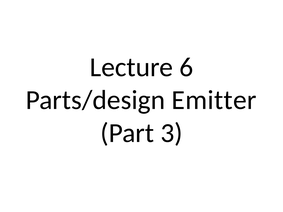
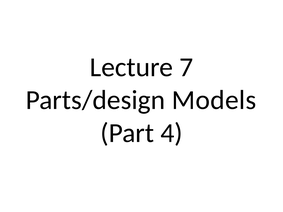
6: 6 -> 7
Emitter: Emitter -> Models
3: 3 -> 4
